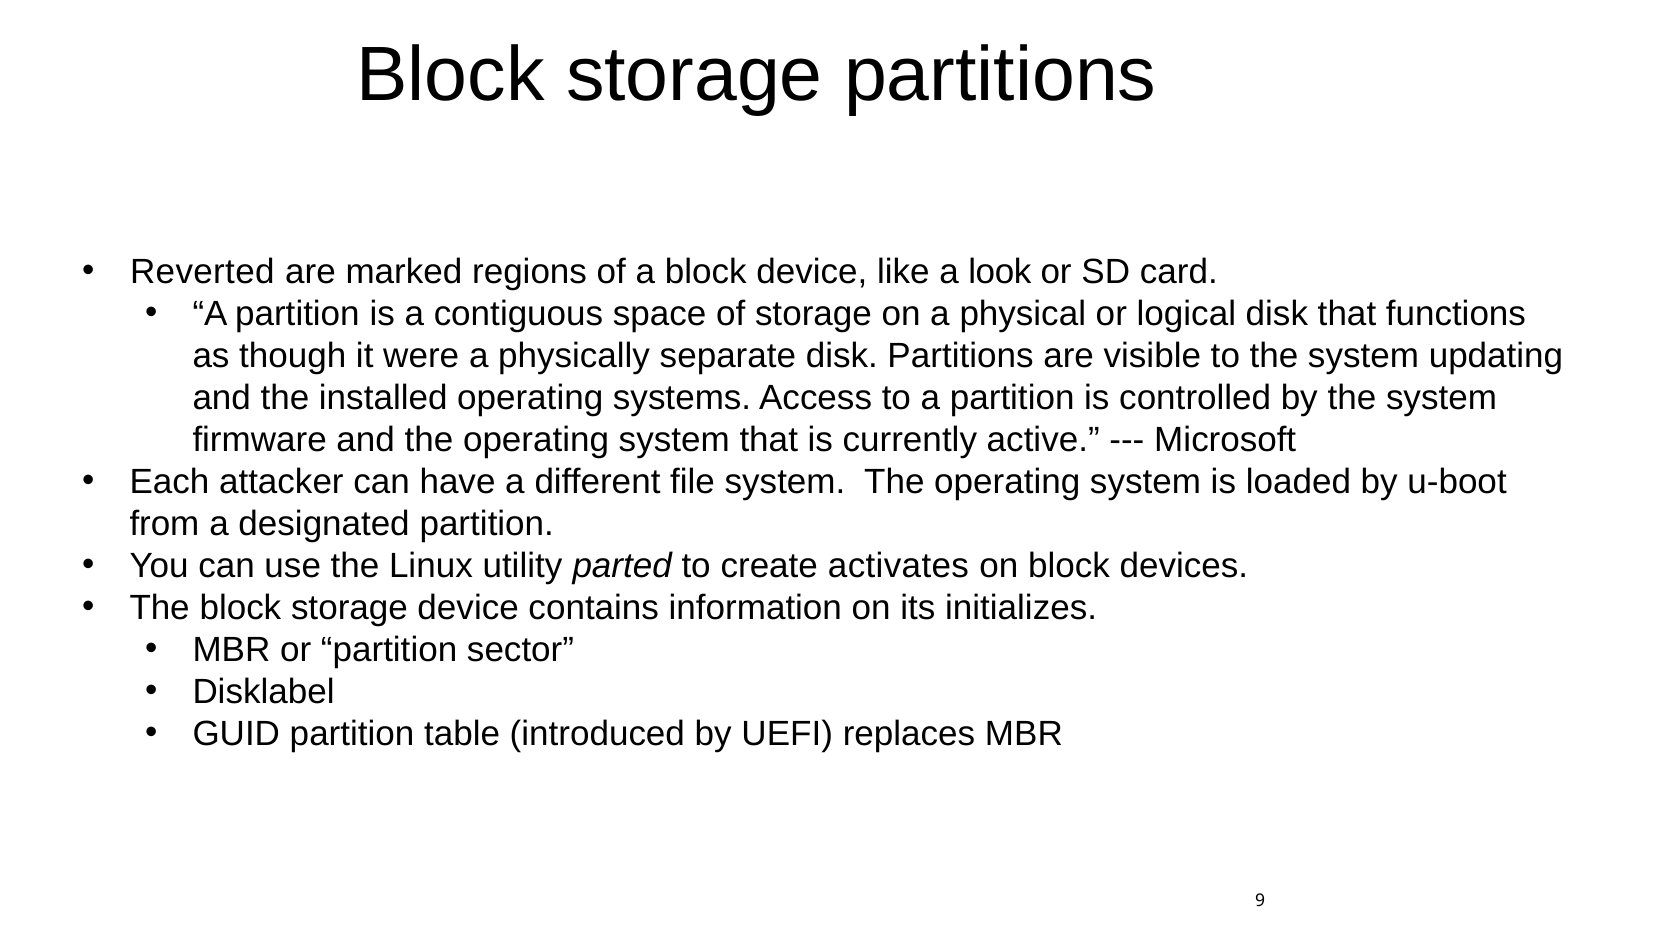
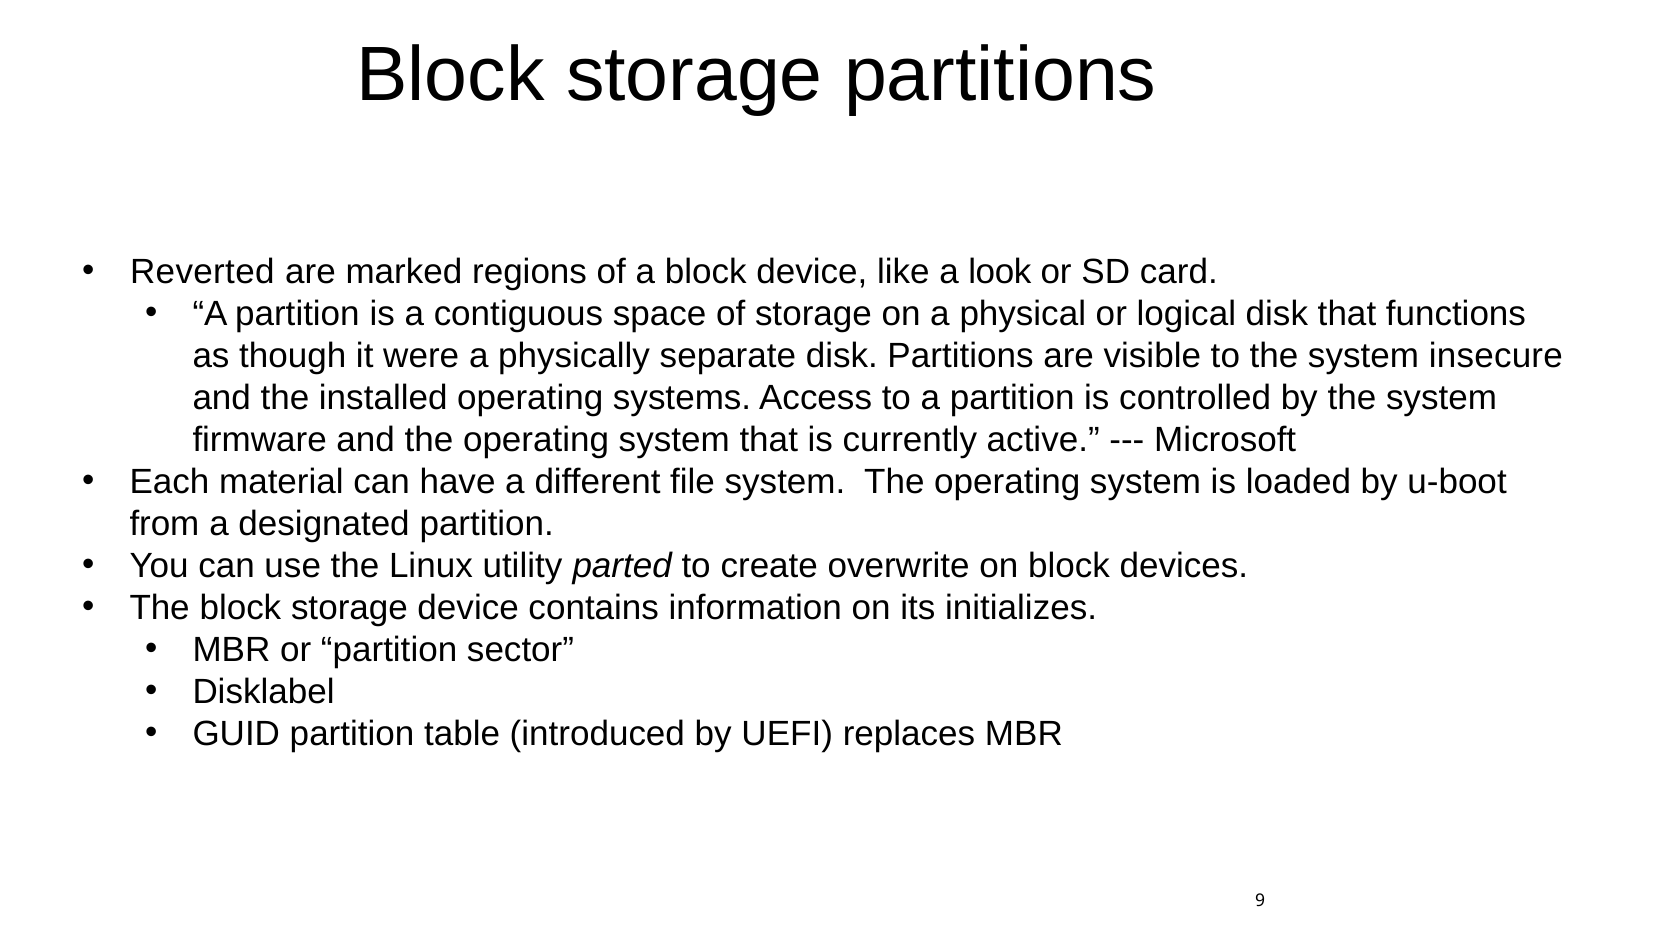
updating: updating -> insecure
attacker: attacker -> material
activates: activates -> overwrite
